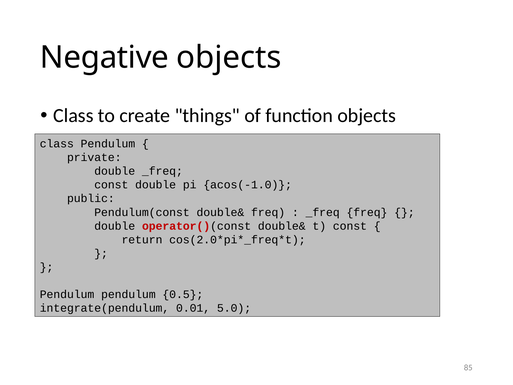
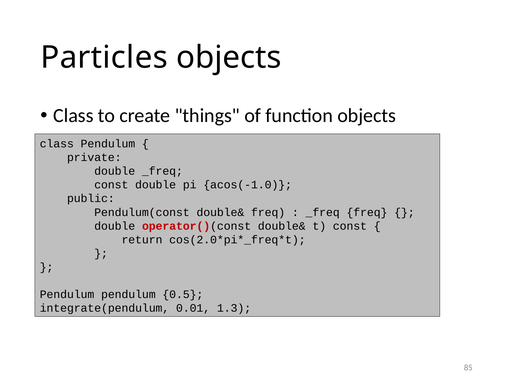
Negative: Negative -> Particles
5.0: 5.0 -> 1.3
